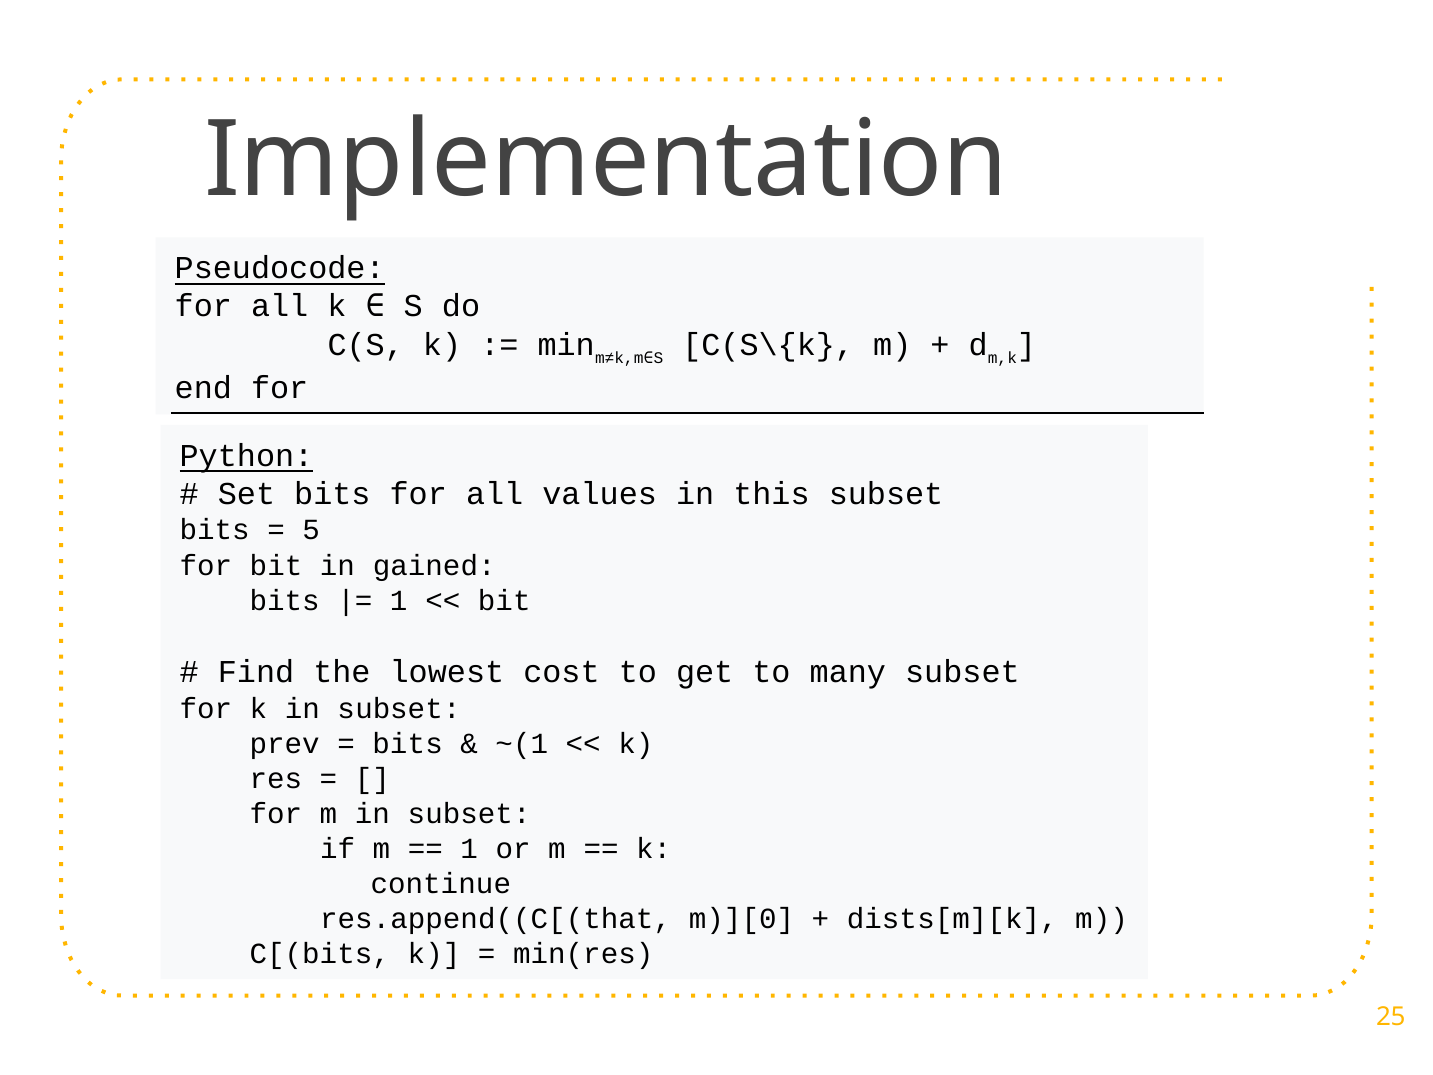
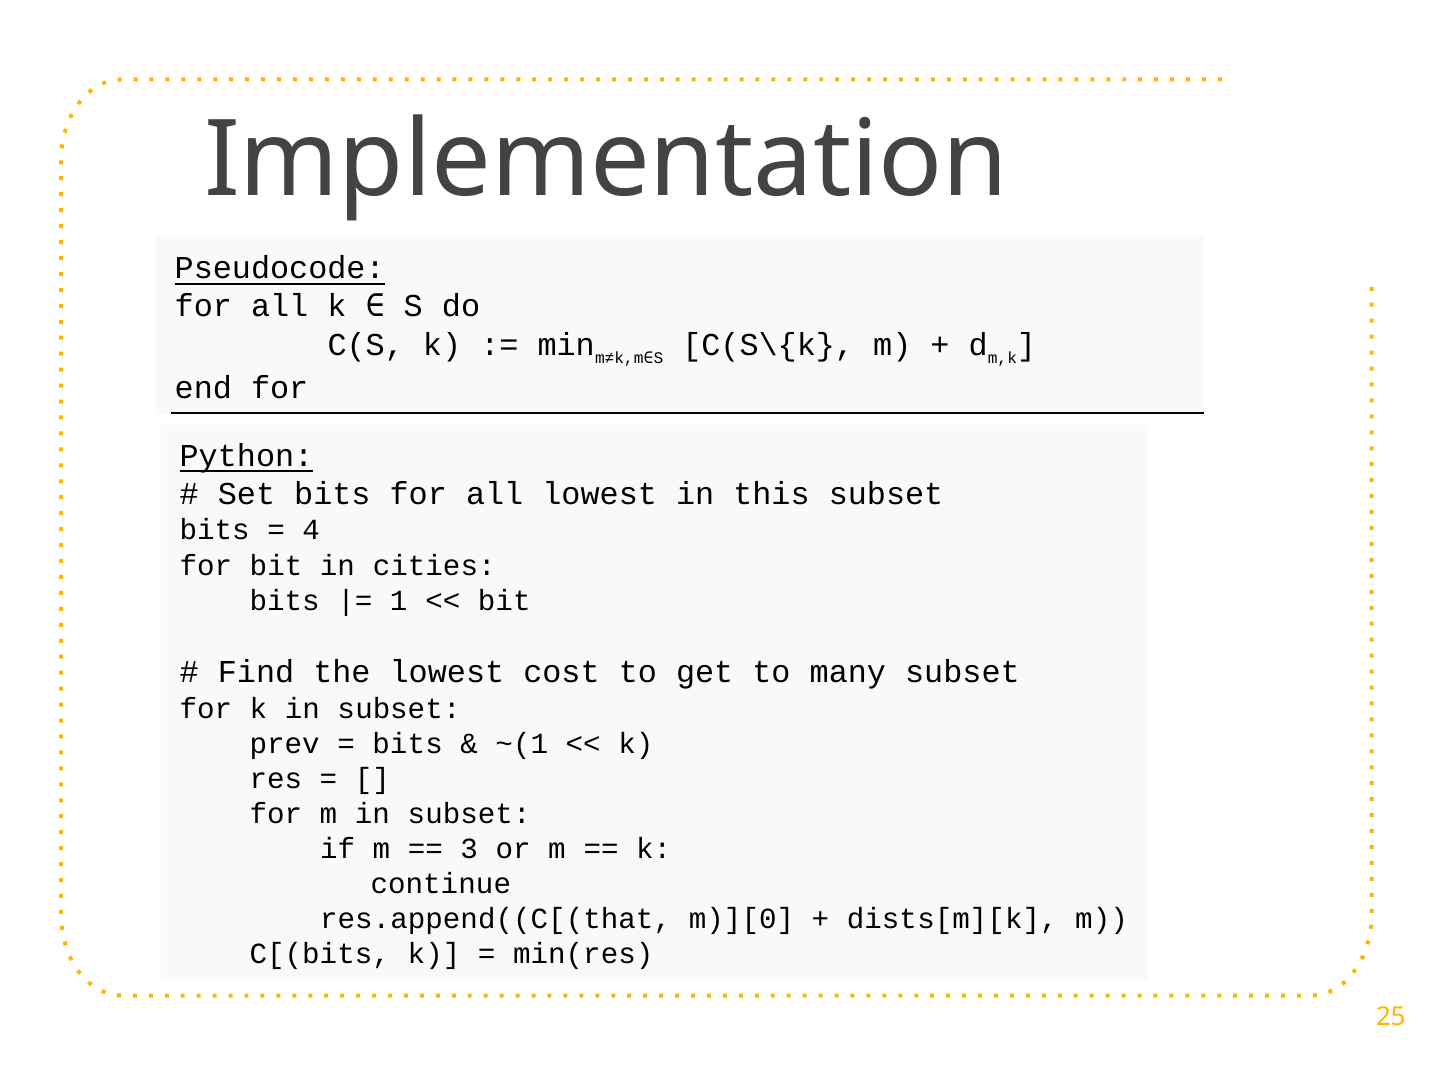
all values: values -> lowest
5: 5 -> 4
gained: gained -> cities
1 at (469, 849): 1 -> 3
